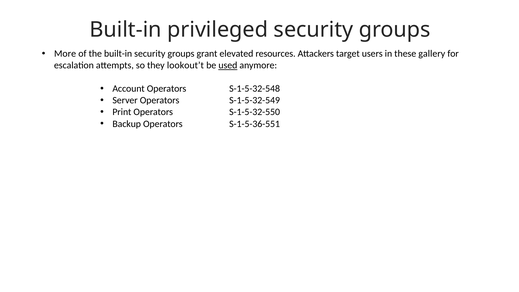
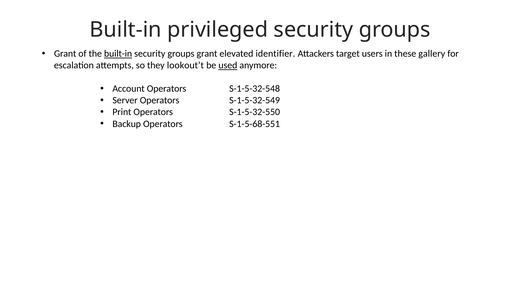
More at (65, 54): More -> Grant
built-in at (118, 54) underline: none -> present
resources: resources -> identifier
S-1-5-36-551: S-1-5-36-551 -> S-1-5-68-551
